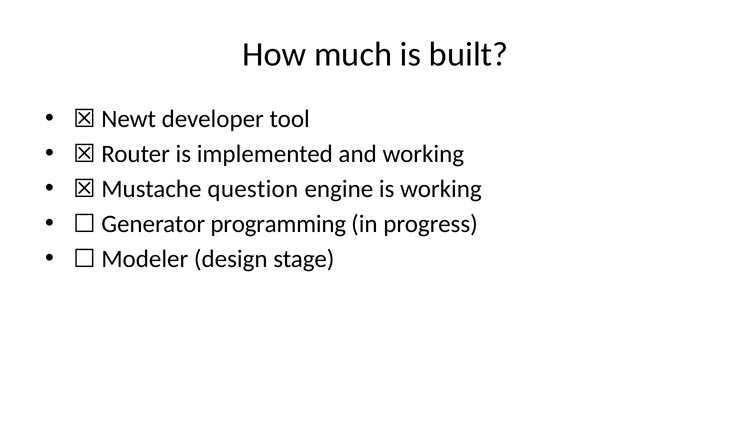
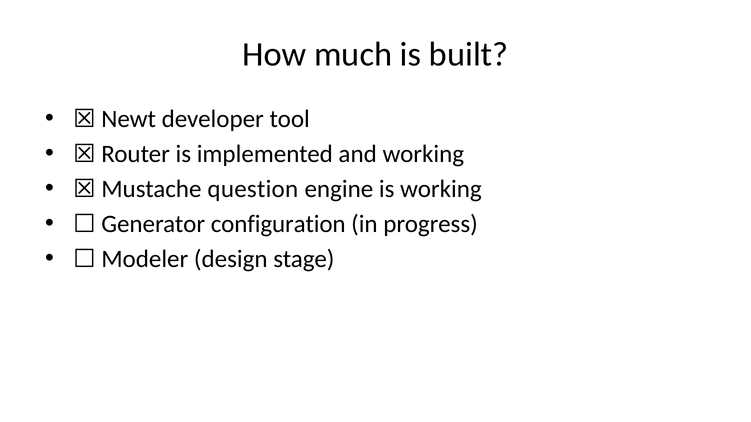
programming: programming -> configuration
